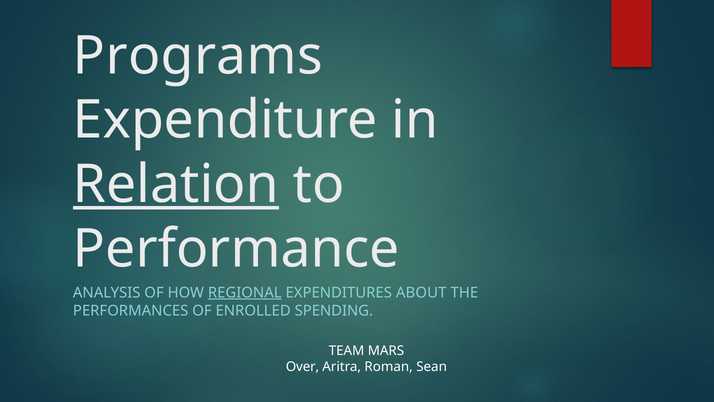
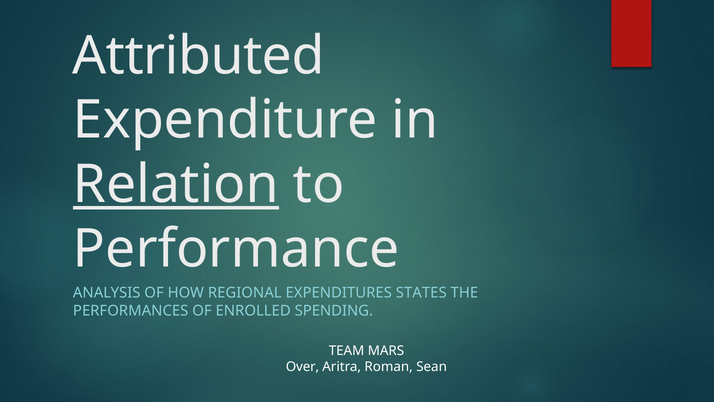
Programs: Programs -> Attributed
REGIONAL underline: present -> none
ABOUT: ABOUT -> STATES
